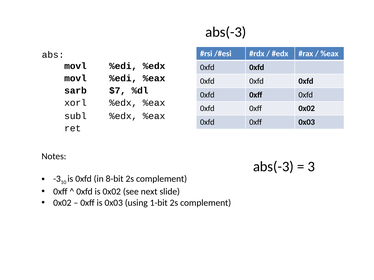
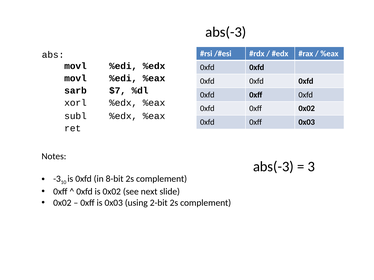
1-bit: 1-bit -> 2-bit
